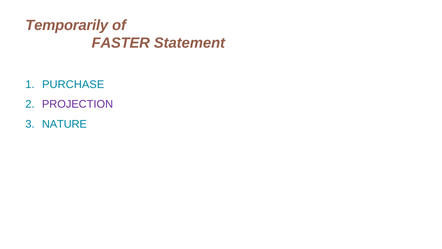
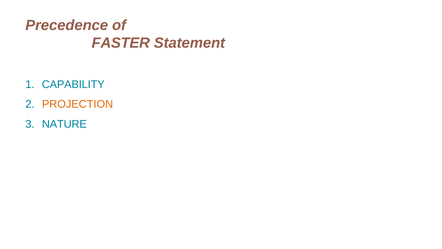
Temporarily: Temporarily -> Precedence
PURCHASE: PURCHASE -> CAPABILITY
PROJECTION colour: purple -> orange
